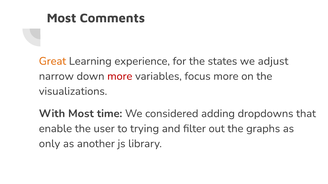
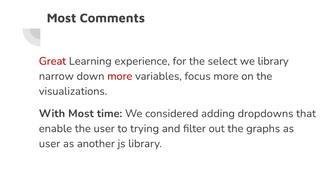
Great colour: orange -> red
states: states -> select
we adjust: adjust -> library
only at (50, 144): only -> user
